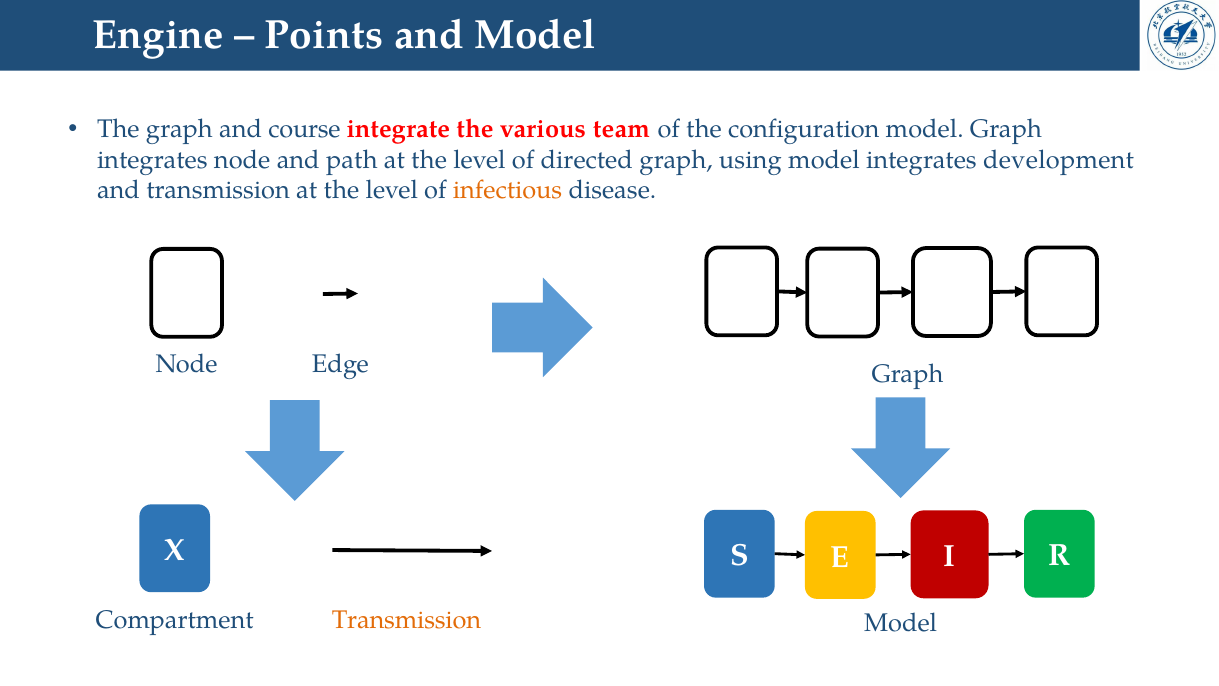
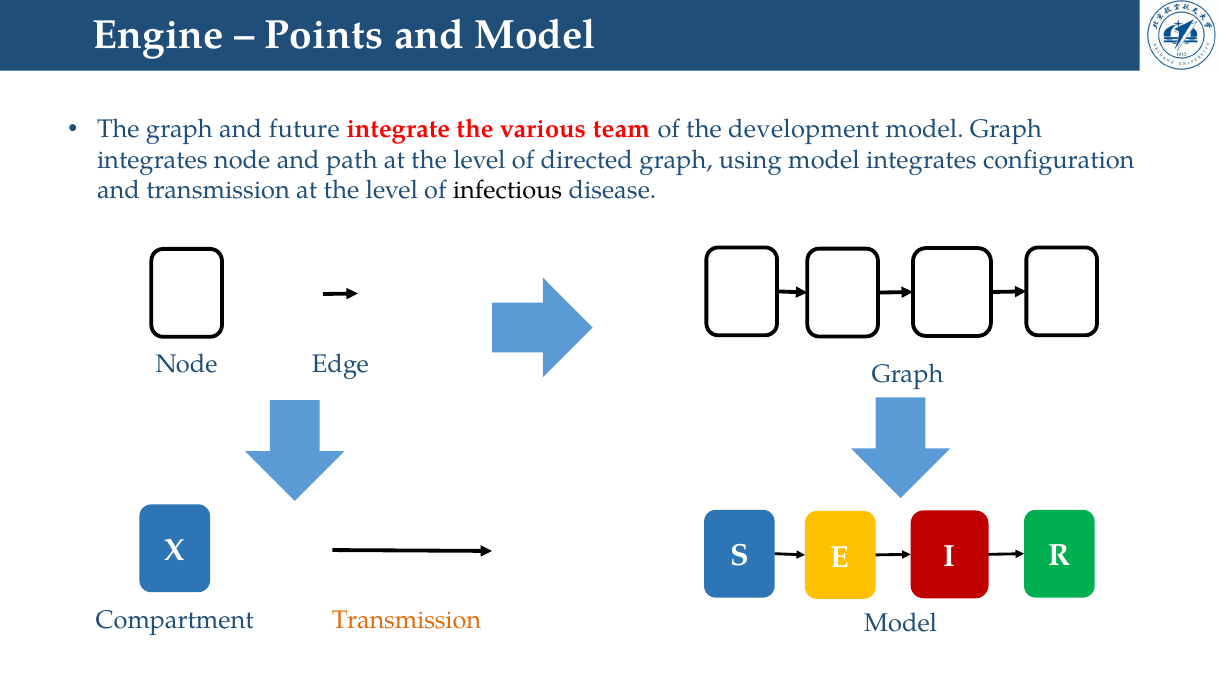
course: course -> future
configuration: configuration -> development
development: development -> configuration
infectious colour: orange -> black
